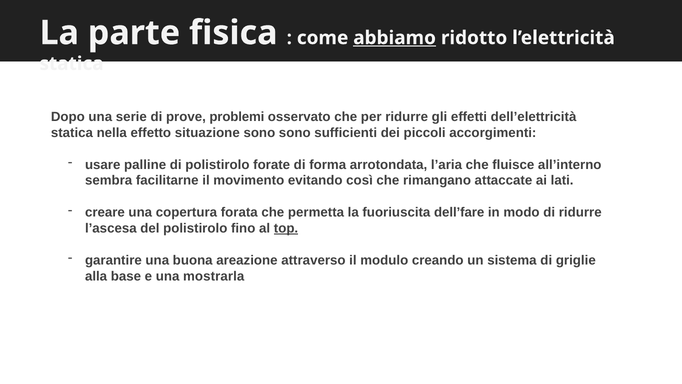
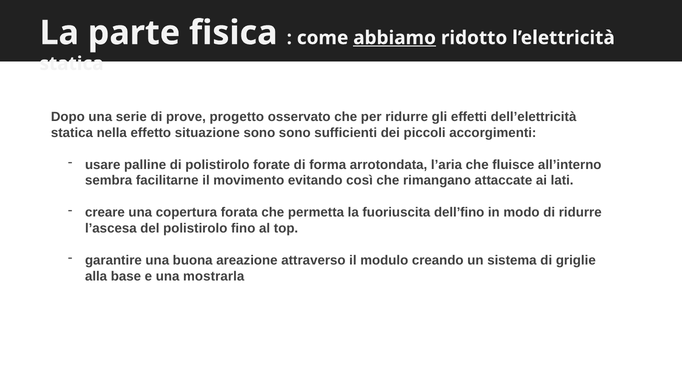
problemi: problemi -> progetto
dell’fare: dell’fare -> dell’fino
top underline: present -> none
